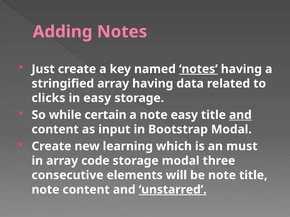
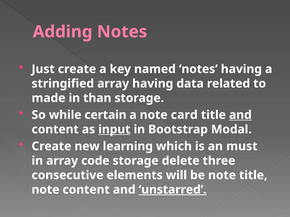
notes at (198, 69) underline: present -> none
clicks: clicks -> made
in easy: easy -> than
note easy: easy -> card
input underline: none -> present
storage modal: modal -> delete
